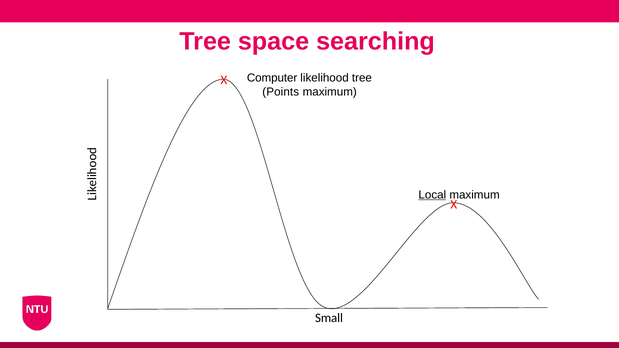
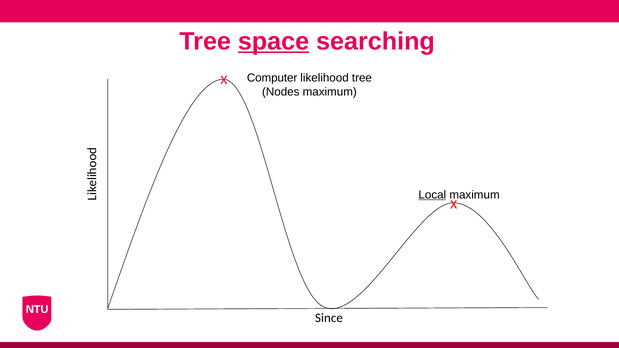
space underline: none -> present
Points: Points -> Nodes
Small: Small -> Since
